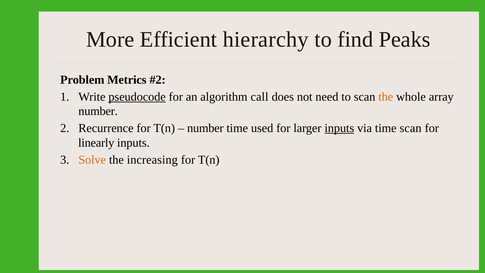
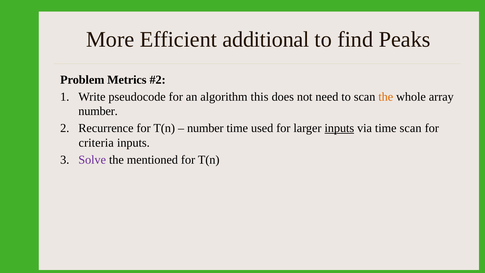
hierarchy: hierarchy -> additional
pseudocode underline: present -> none
call: call -> this
linearly: linearly -> criteria
Solve colour: orange -> purple
increasing: increasing -> mentioned
